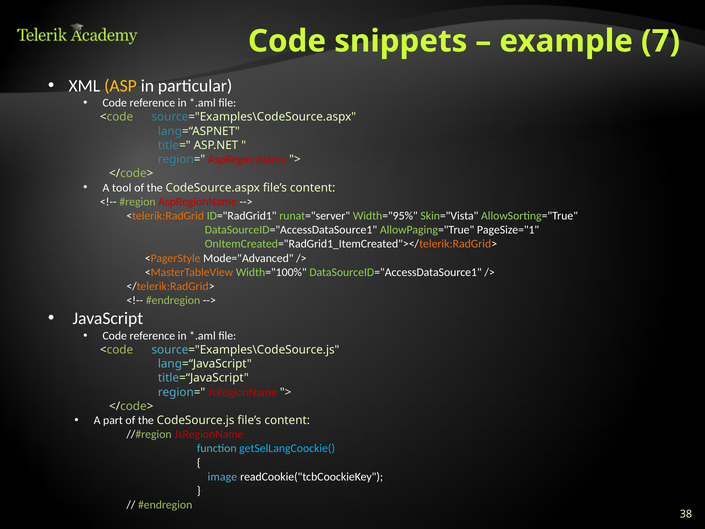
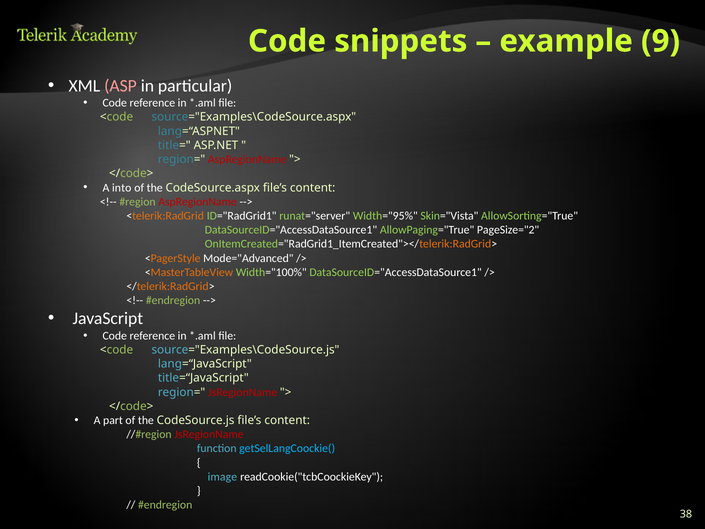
7: 7 -> 9
ASP colour: yellow -> pink
tool: tool -> into
PageSize="1: PageSize="1 -> PageSize="2
